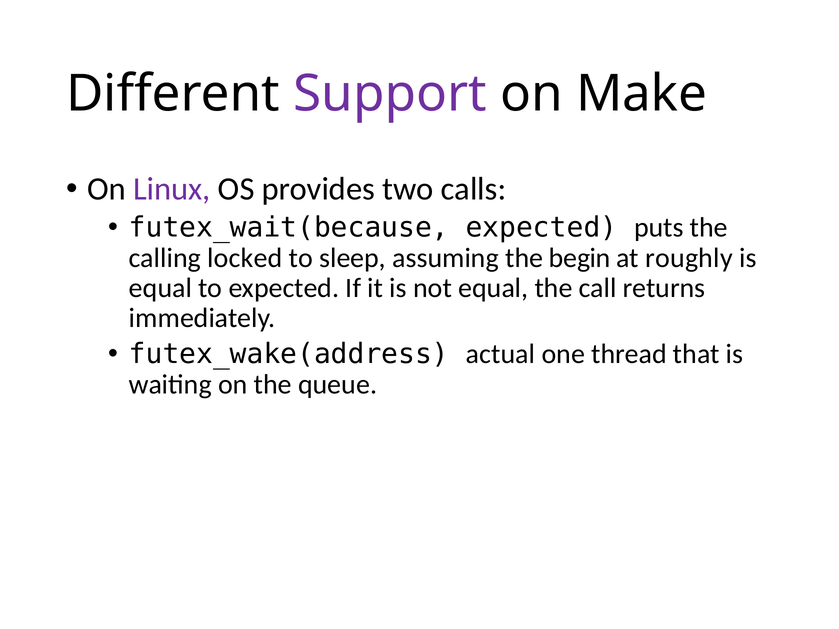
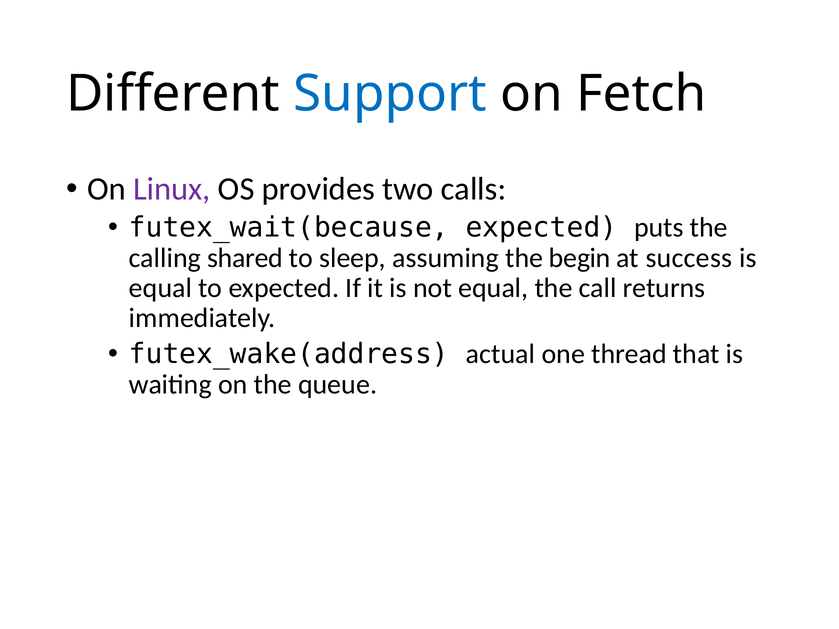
Support colour: purple -> blue
Make: Make -> Fetch
locked: locked -> shared
roughly: roughly -> success
